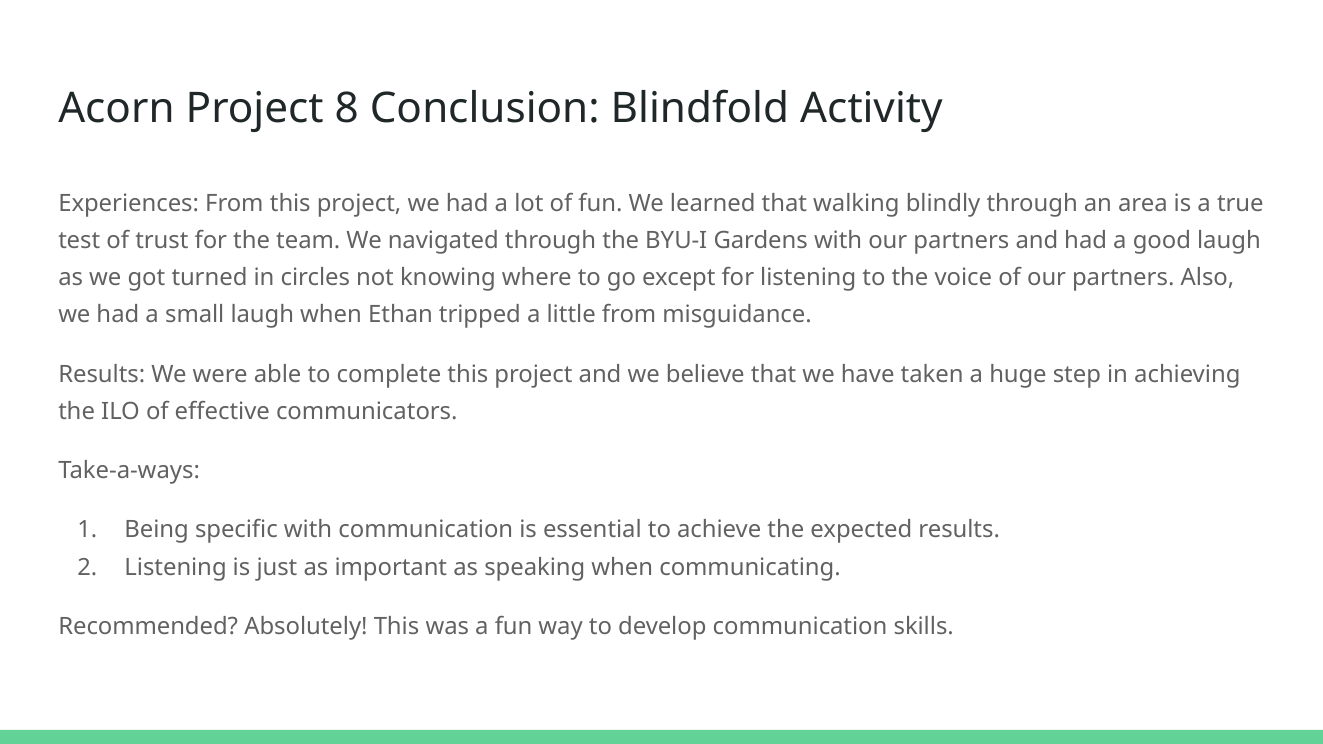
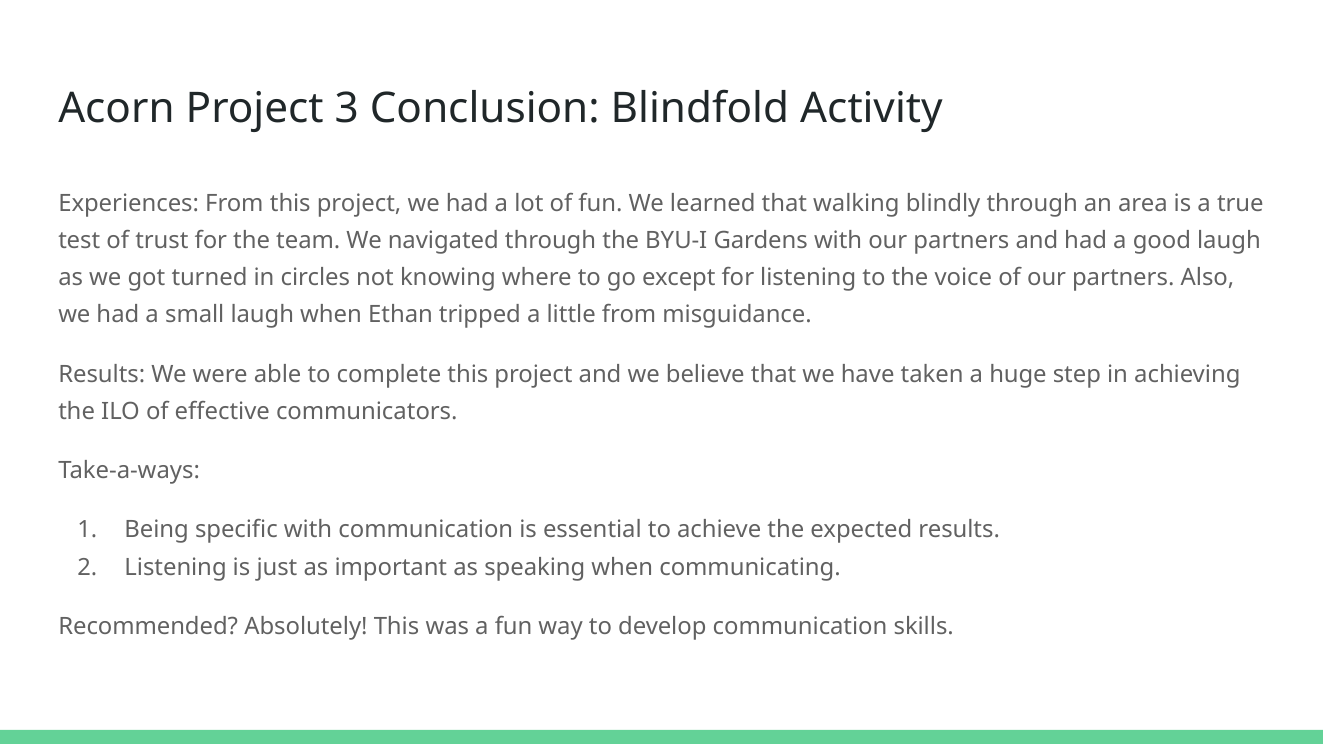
8: 8 -> 3
